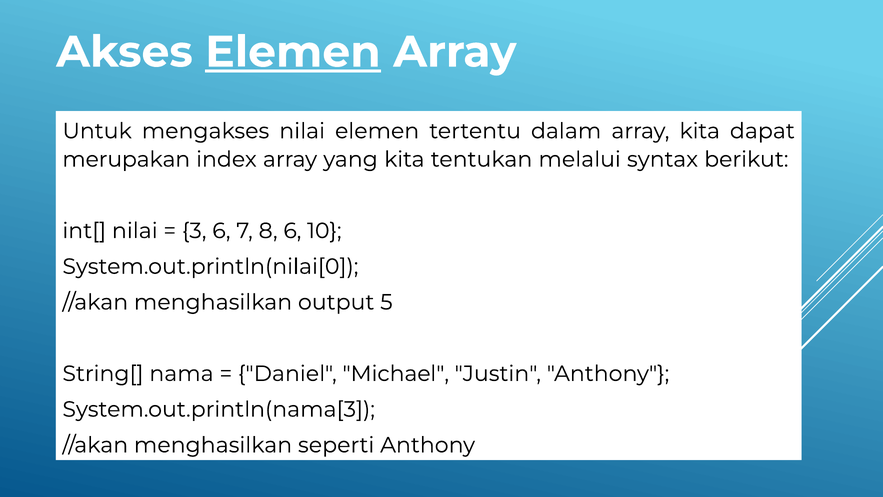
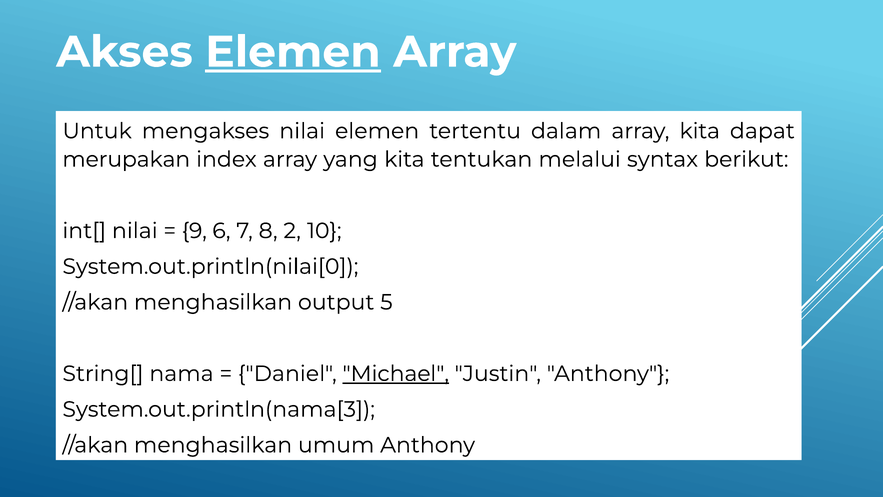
3: 3 -> 9
8 6: 6 -> 2
Michael underline: none -> present
seperti: seperti -> umum
